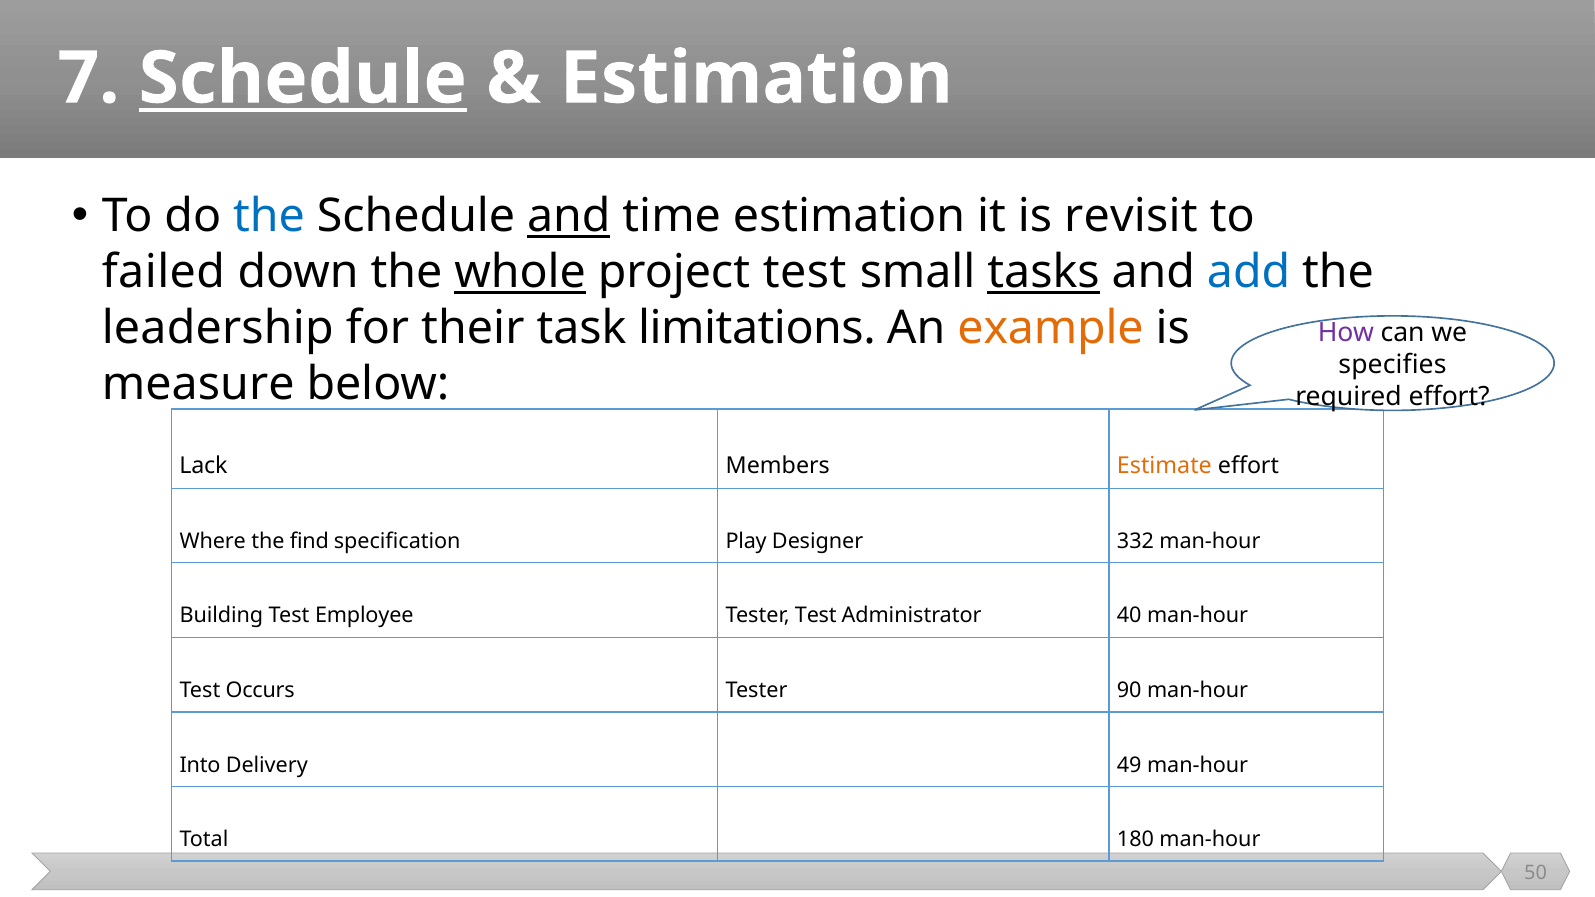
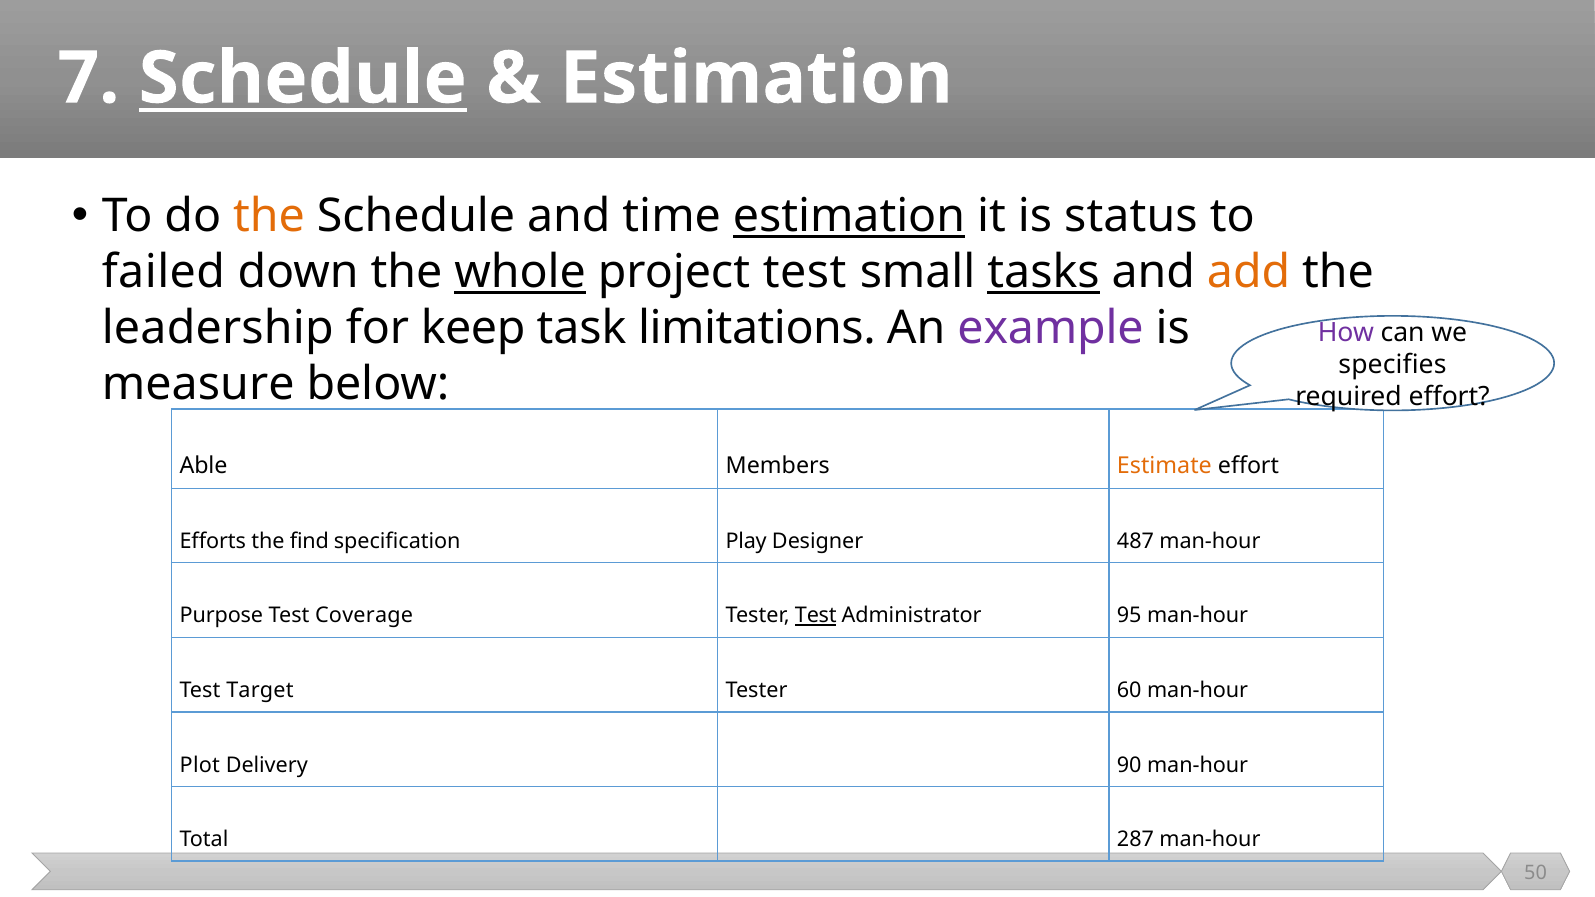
the at (269, 217) colour: blue -> orange
and at (569, 217) underline: present -> none
estimation at (849, 217) underline: none -> present
revisit: revisit -> status
add colour: blue -> orange
their: their -> keep
example colour: orange -> purple
Lack: Lack -> Able
Where: Where -> Efforts
332: 332 -> 487
Building: Building -> Purpose
Employee: Employee -> Coverage
Test at (816, 616) underline: none -> present
40: 40 -> 95
Occurs: Occurs -> Target
90: 90 -> 60
Into: Into -> Plot
49: 49 -> 90
180: 180 -> 287
